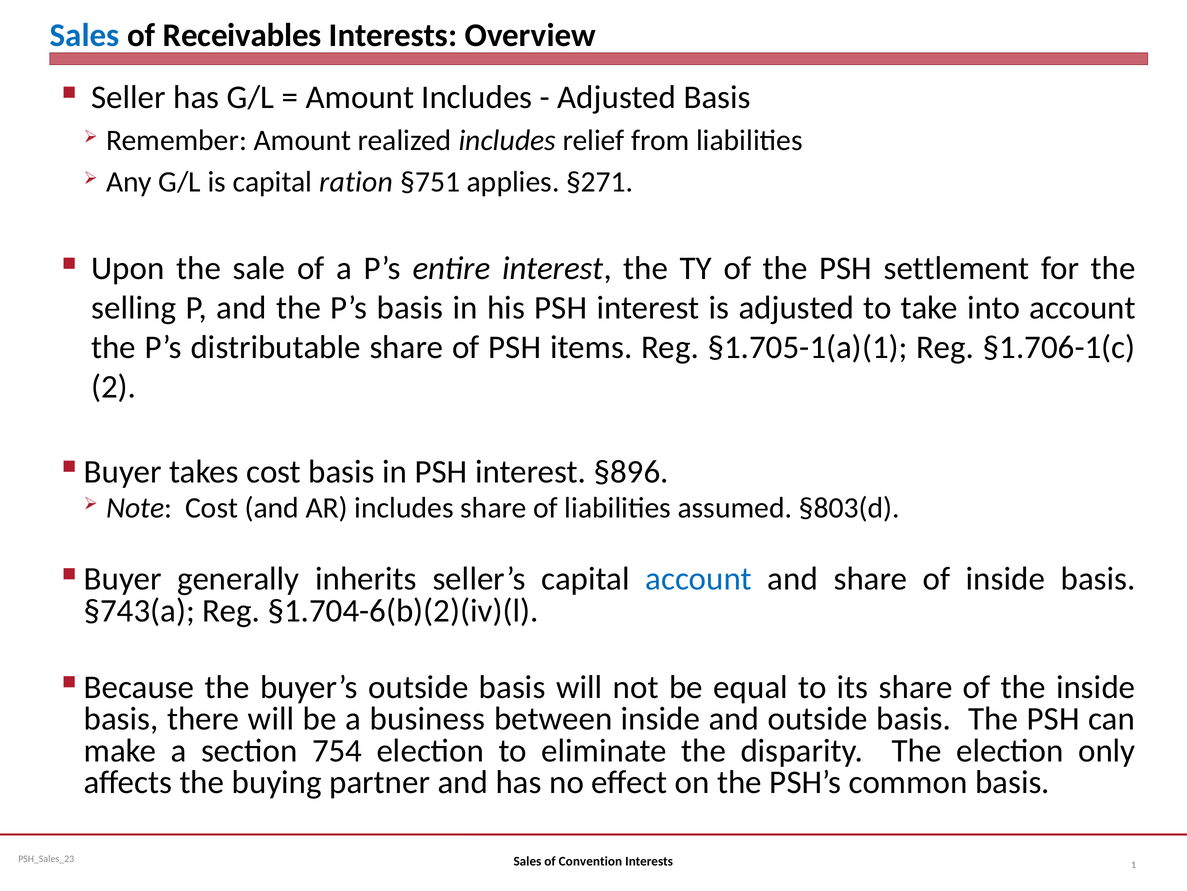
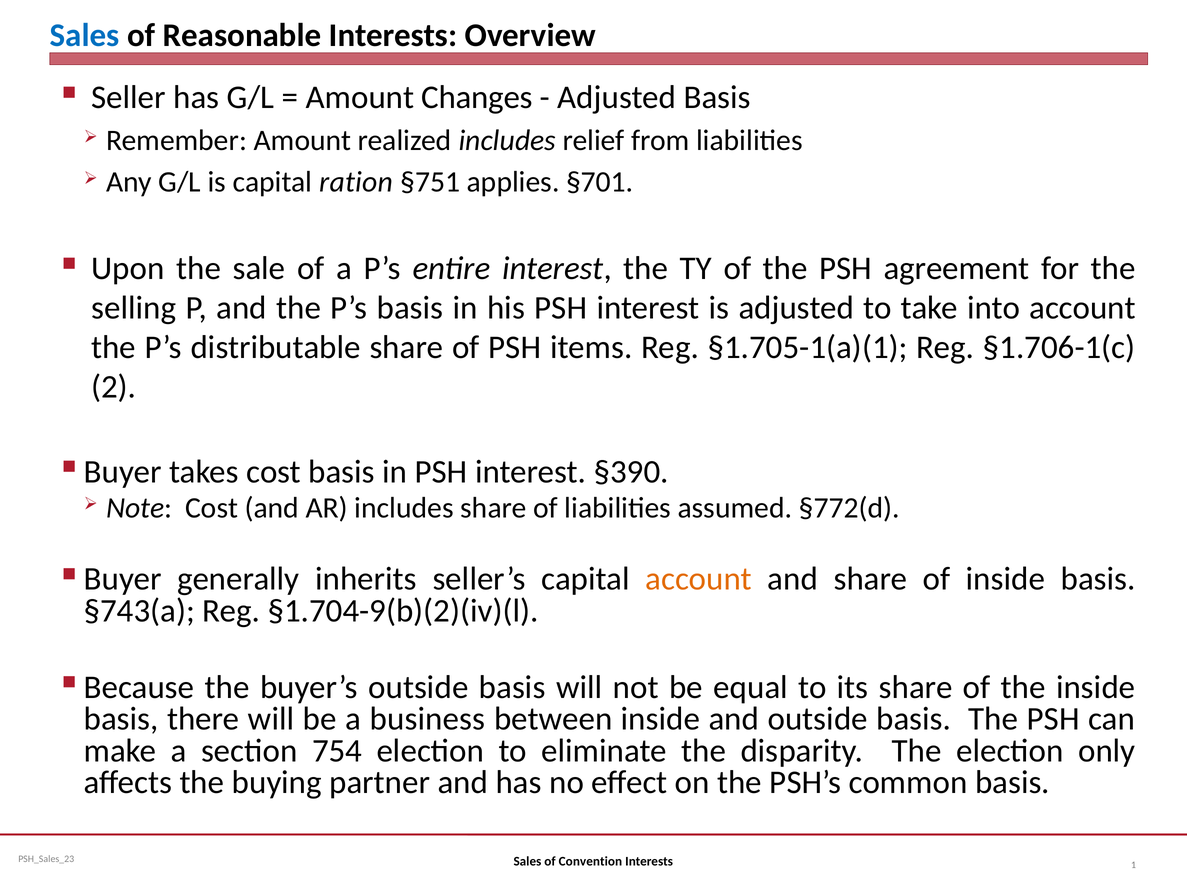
Receivables: Receivables -> Reasonable
Amount Includes: Includes -> Changes
§271: §271 -> §701
settlement: settlement -> agreement
§896: §896 -> §390
§803(d: §803(d -> §772(d
account at (699, 579) colour: blue -> orange
§1.704-6(b)(2)(iv)(l: §1.704-6(b)(2)(iv)(l -> §1.704-9(b)(2)(iv)(l
